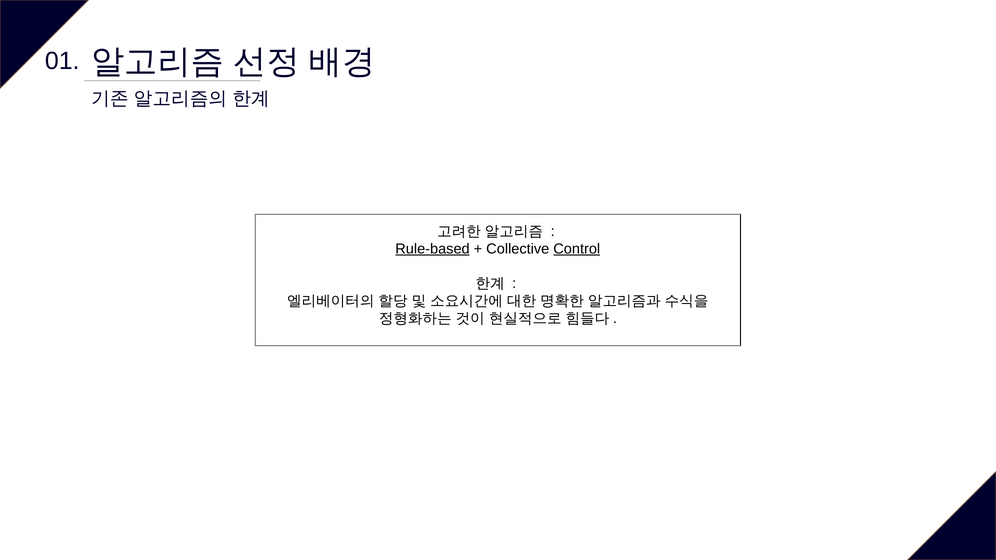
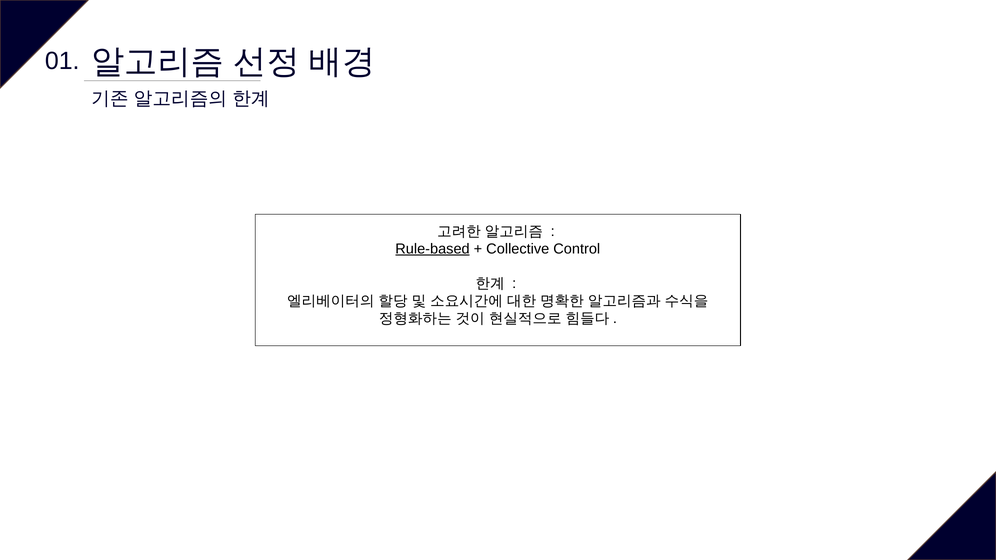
Control underline: present -> none
